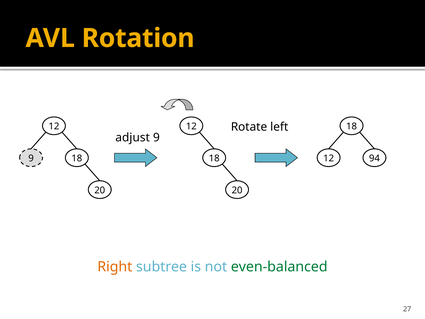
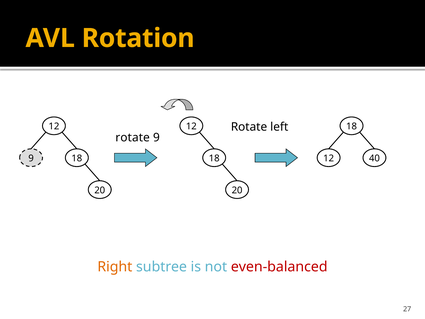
adjust at (133, 138): adjust -> rotate
94: 94 -> 40
even-balanced colour: green -> red
